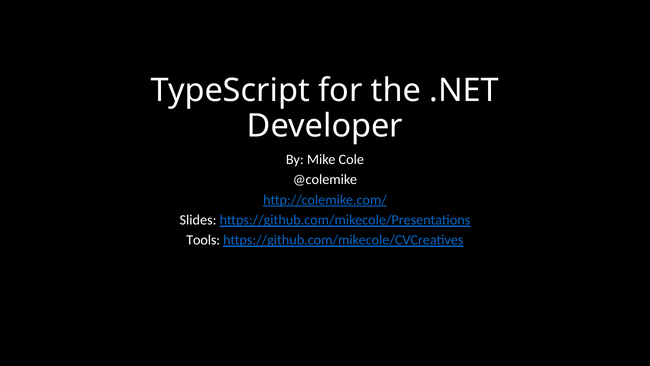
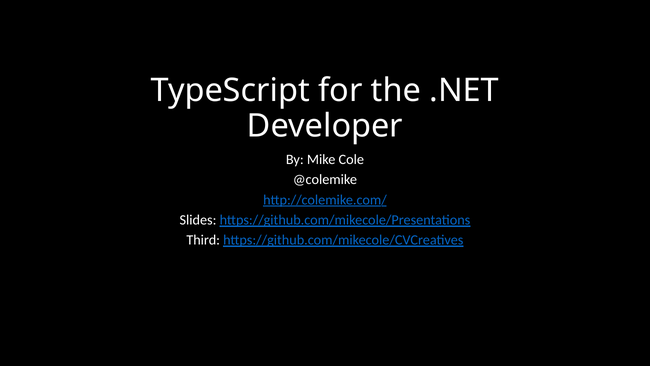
Tools: Tools -> Third
